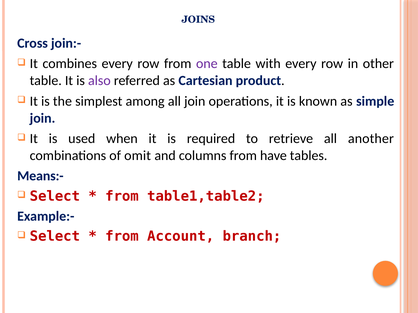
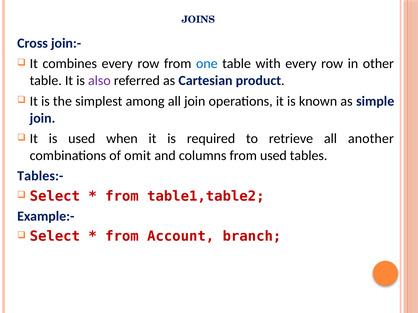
one colour: purple -> blue
from have: have -> used
Means:-: Means:- -> Tables:-
